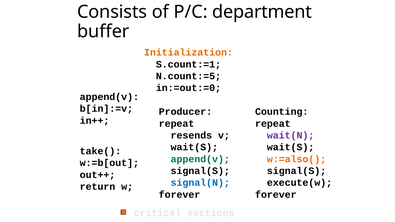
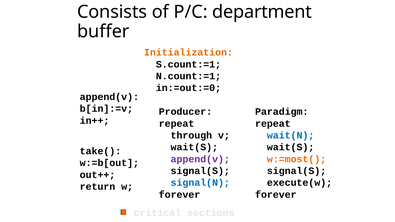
N.count:=5: N.count:=5 -> N.count:=1
Counting: Counting -> Paradigm
resends: resends -> through
wait(N colour: purple -> blue
append(v at (200, 159) colour: green -> purple
w:=also(: w:=also( -> w:=most(
